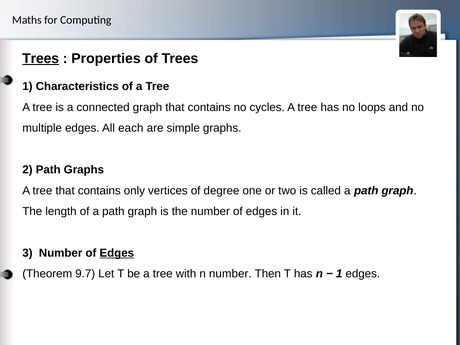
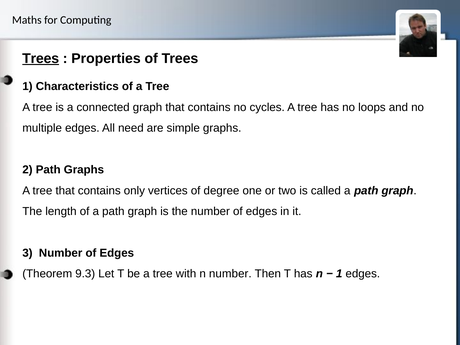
each: each -> need
Edges at (117, 253) underline: present -> none
9.7: 9.7 -> 9.3
